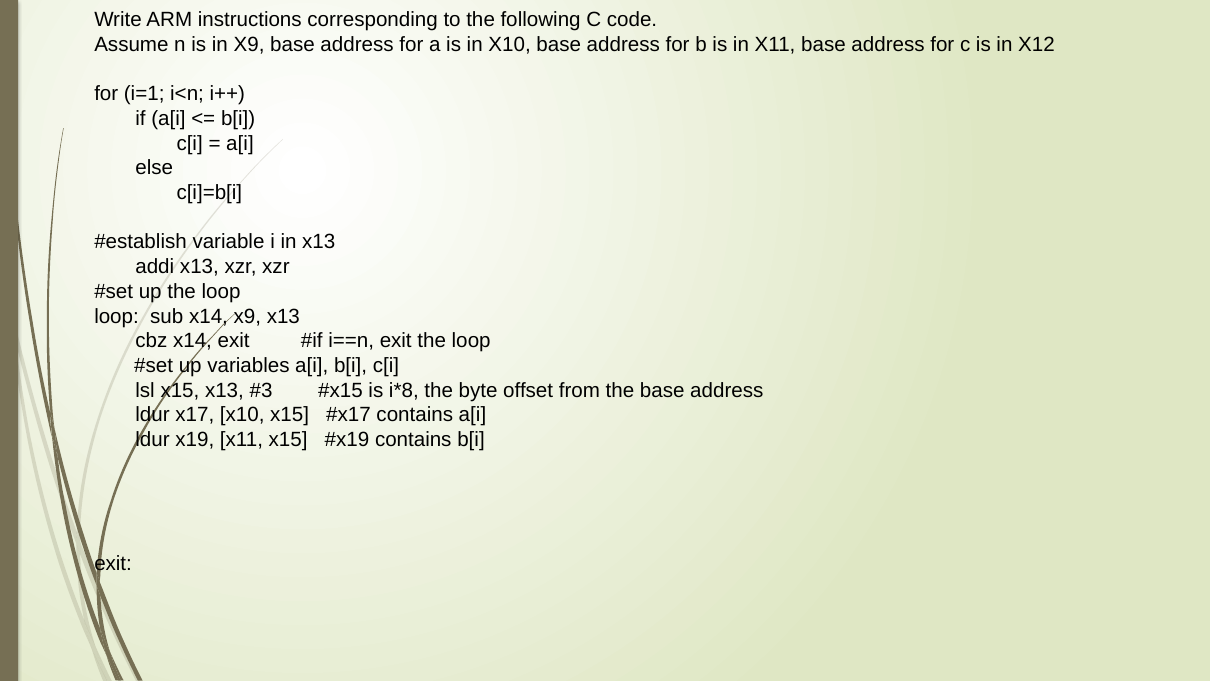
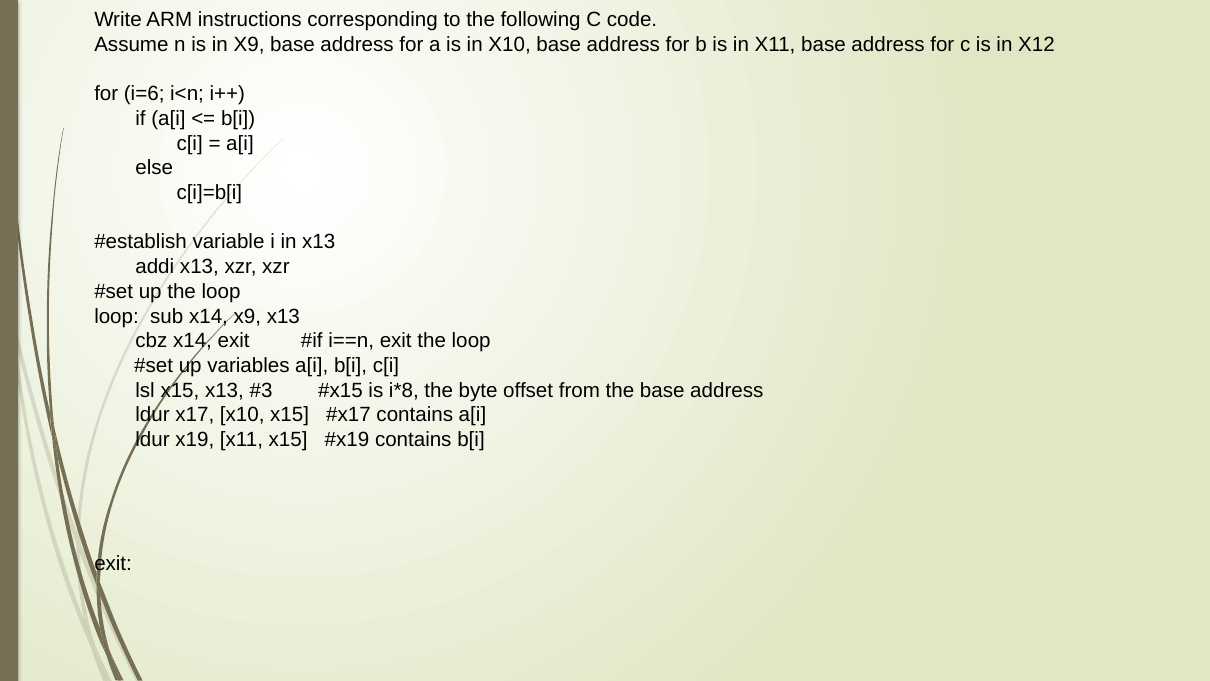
i=1: i=1 -> i=6
